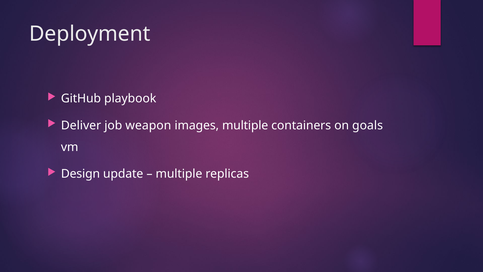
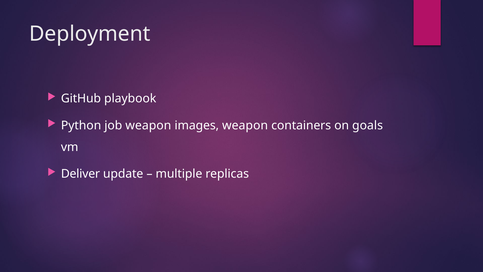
Deliver: Deliver -> Python
images multiple: multiple -> weapon
Design: Design -> Deliver
